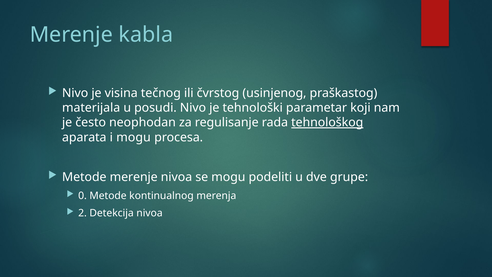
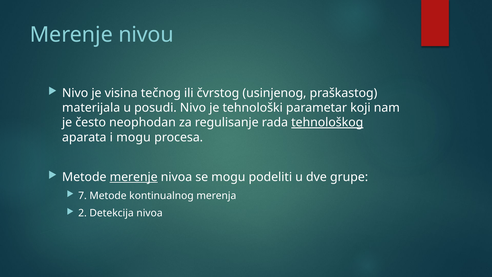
kabla: kabla -> nivou
merenje at (134, 177) underline: none -> present
0: 0 -> 7
